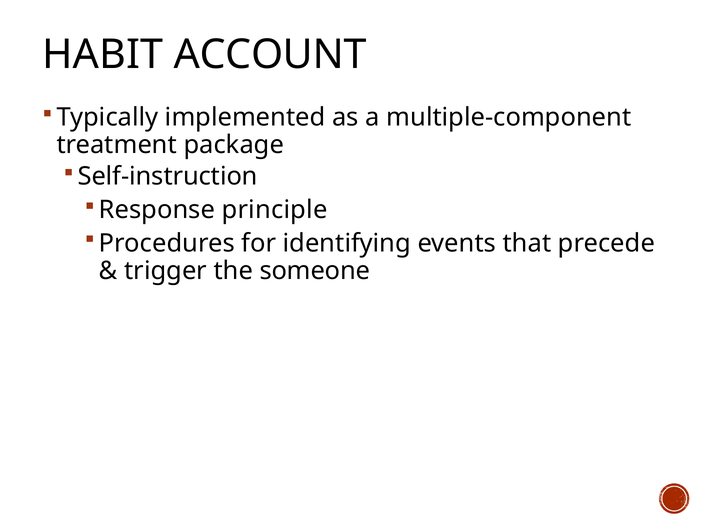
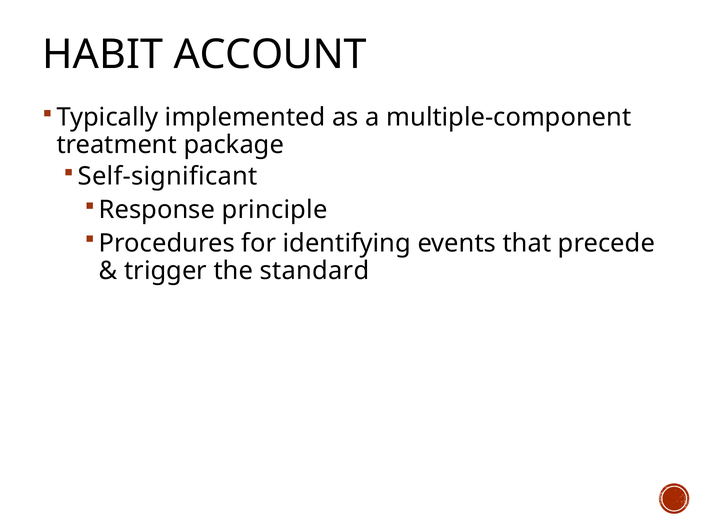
Self-instruction: Self-instruction -> Self-significant
someone: someone -> standard
